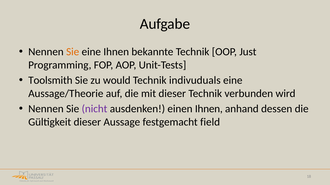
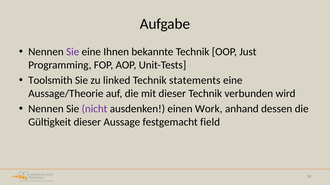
Sie at (73, 52) colour: orange -> purple
would: would -> linked
indivuduals: indivuduals -> statements
einen Ihnen: Ihnen -> Work
